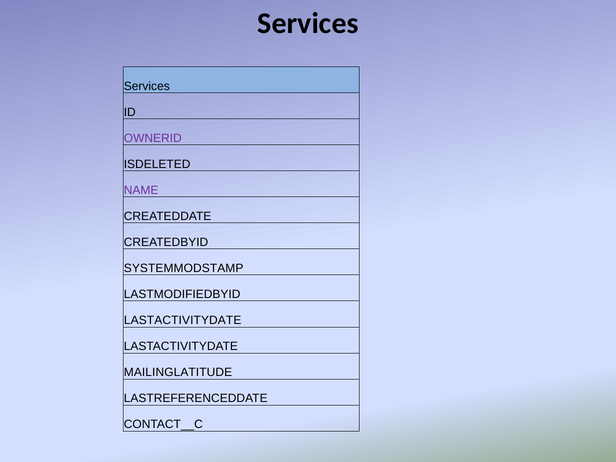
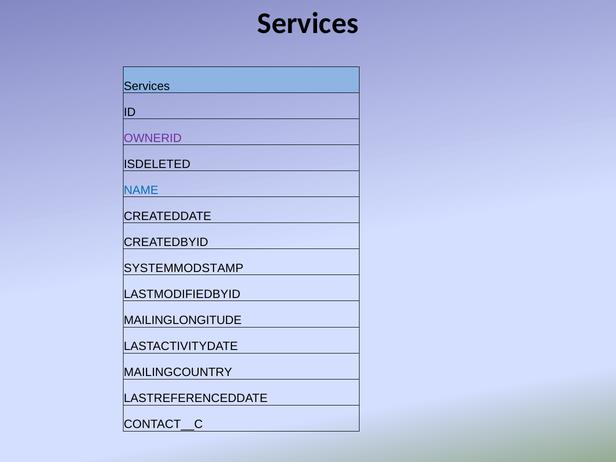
NAME colour: purple -> blue
LASTACTIVITYDATE at (183, 320): LASTACTIVITYDATE -> MAILINGLONGITUDE
MAILINGLATITUDE: MAILINGLATITUDE -> MAILINGCOUNTRY
